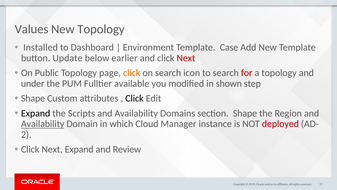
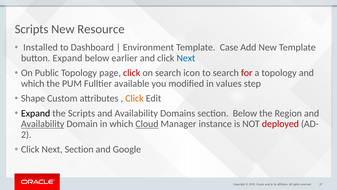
Values at (32, 29): Values -> Scripts
New Topology: Topology -> Resource
button Update: Update -> Expand
Next at (186, 58) colour: red -> blue
click at (132, 73) colour: orange -> red
under at (33, 83): under -> which
shown: shown -> values
Click at (134, 98) colour: black -> orange
section Shape: Shape -> Below
Cloud underline: none -> present
Next Expand: Expand -> Section
Review: Review -> Google
